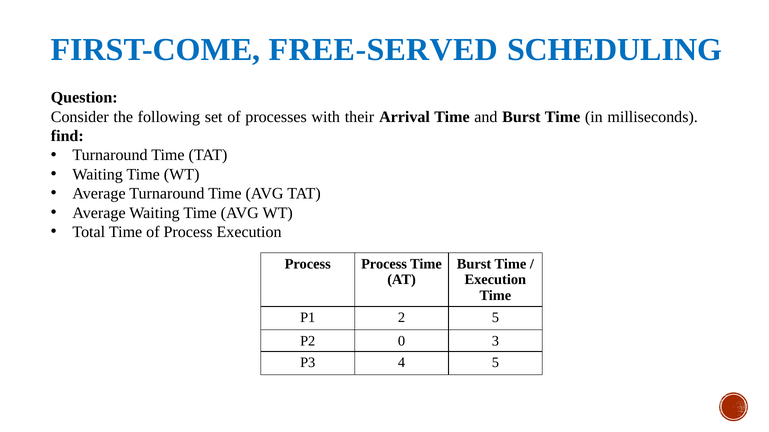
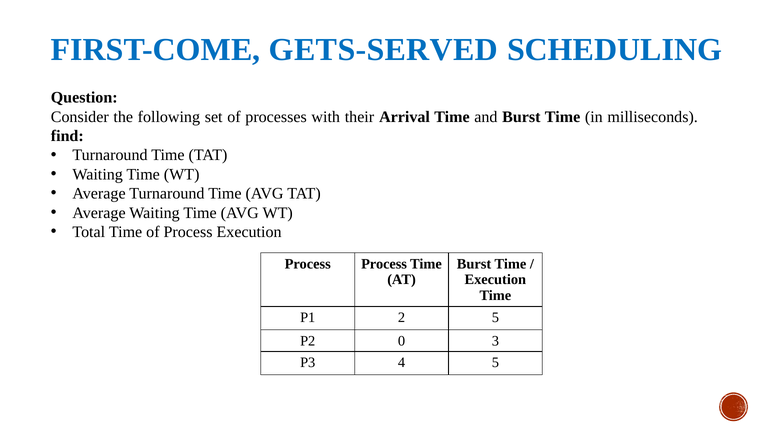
FREE-SERVED: FREE-SERVED -> GETS-SERVED
